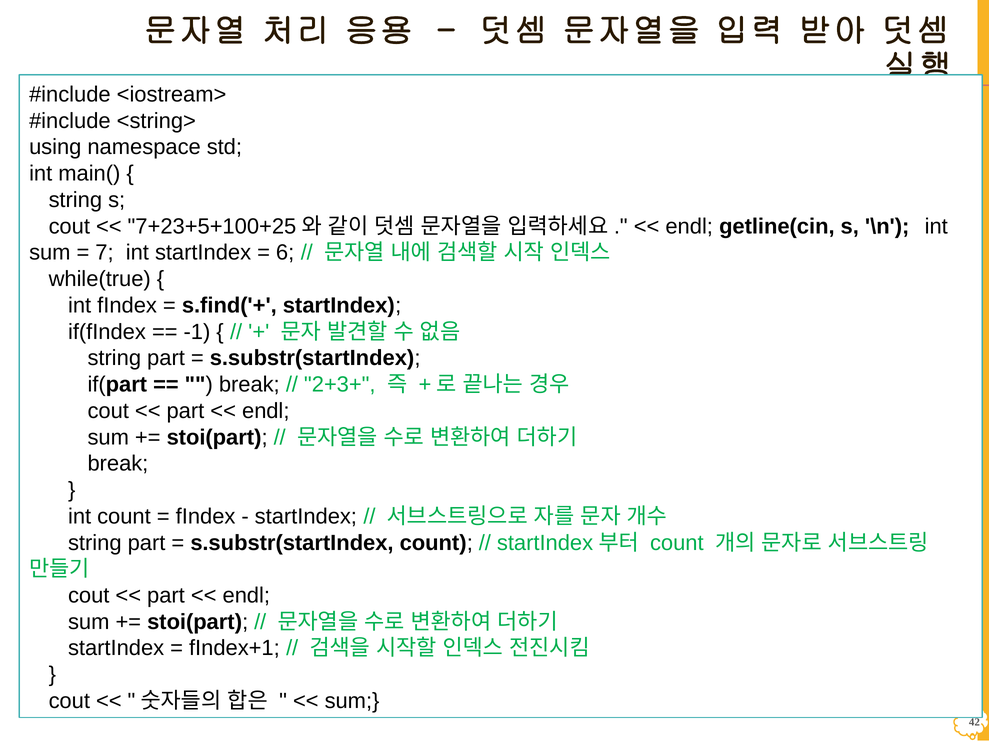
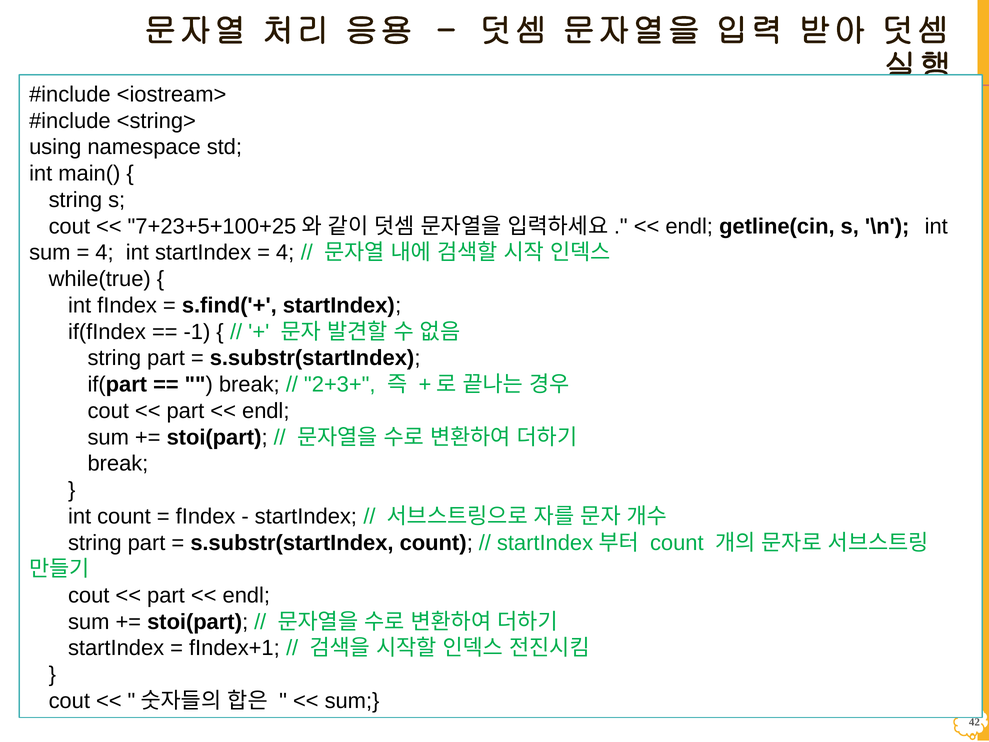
7 at (104, 253): 7 -> 4
6 at (285, 253): 6 -> 4
